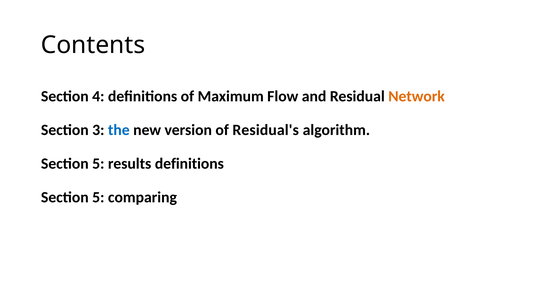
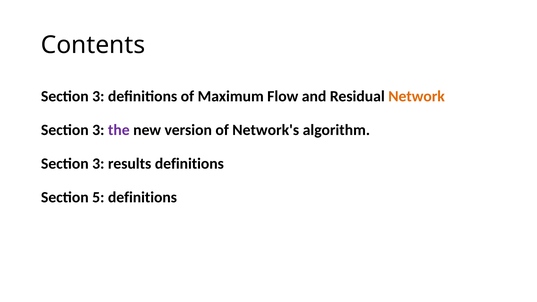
4 at (98, 96): 4 -> 3
the colour: blue -> purple
Residual's: Residual's -> Network's
5 at (98, 164): 5 -> 3
5 comparing: comparing -> definitions
